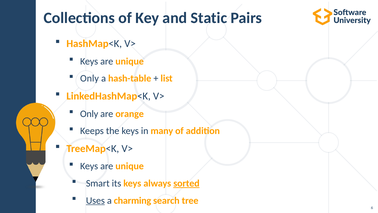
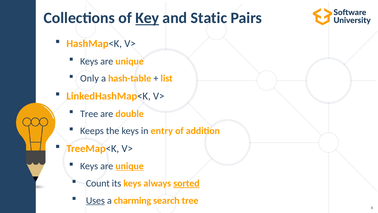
Key underline: none -> present
Only at (89, 114): Only -> Tree
orange: orange -> double
many: many -> entry
unique at (130, 166) underline: none -> present
Smart: Smart -> Count
